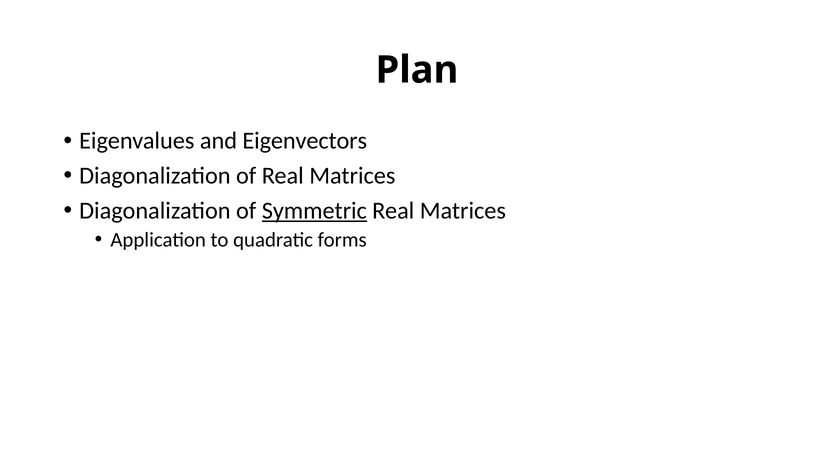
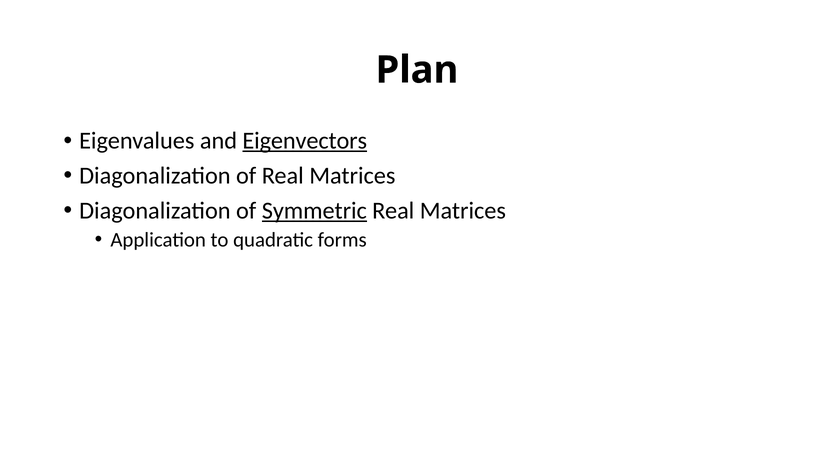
Eigenvectors underline: none -> present
